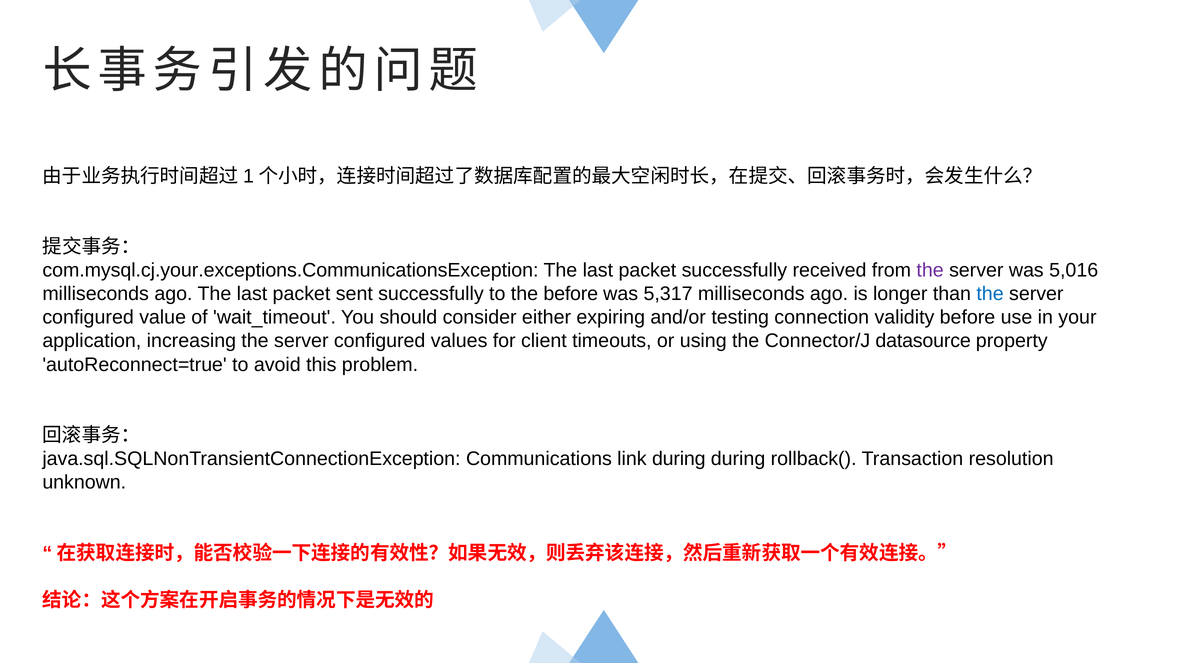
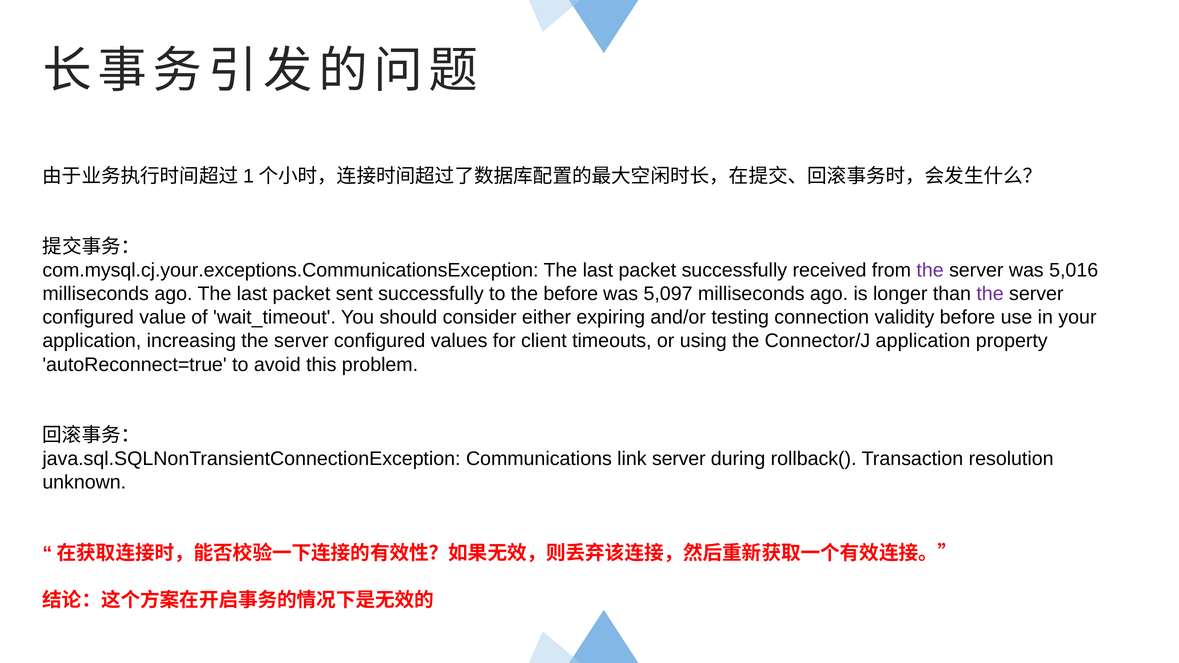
5,317: 5,317 -> 5,097
the at (990, 294) colour: blue -> purple
Connector/J datasource: datasource -> application
link during: during -> server
